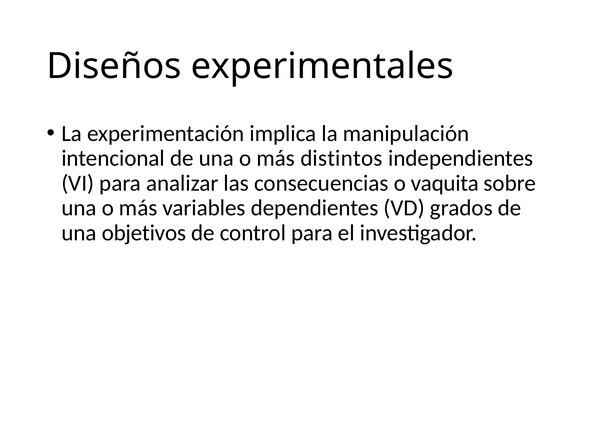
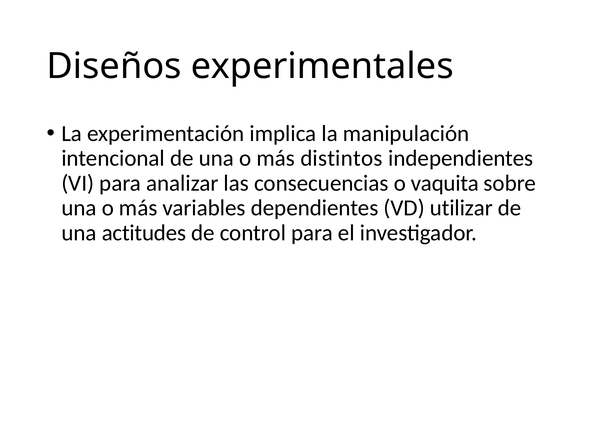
grados: grados -> utilizar
objetivos: objetivos -> actitudes
